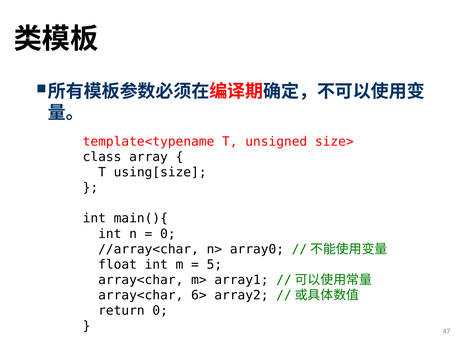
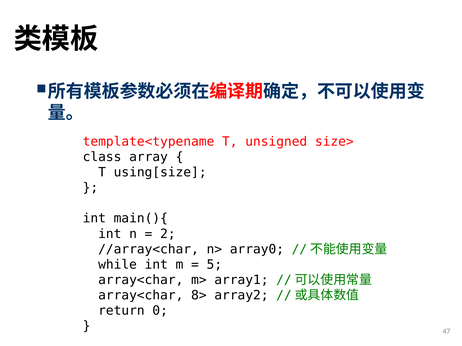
0 at (168, 234): 0 -> 2
float: float -> while
6>: 6> -> 8>
